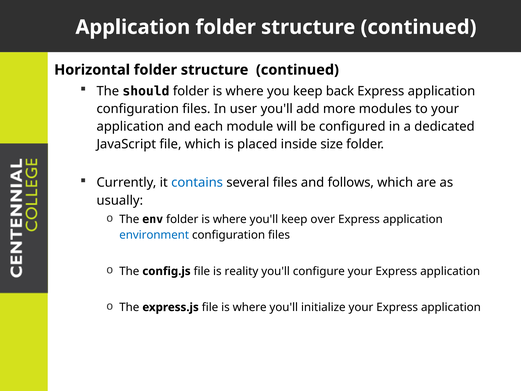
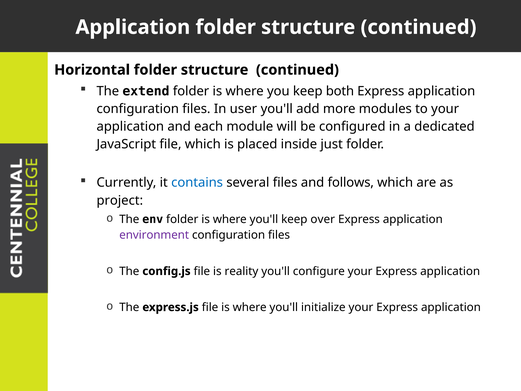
should: should -> extend
back: back -> both
size: size -> just
usually: usually -> project
environment colour: blue -> purple
